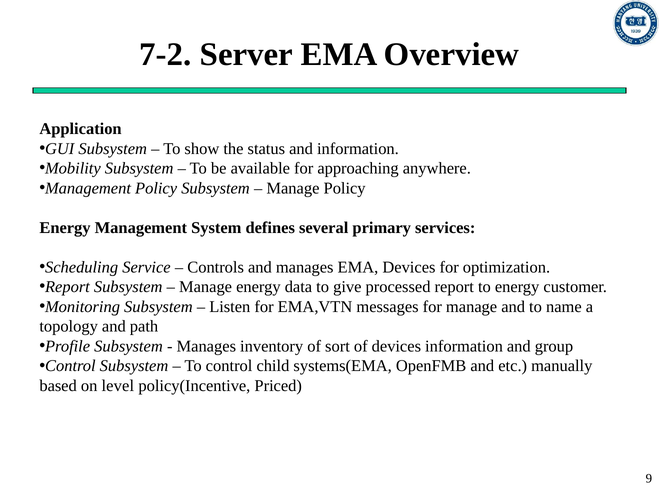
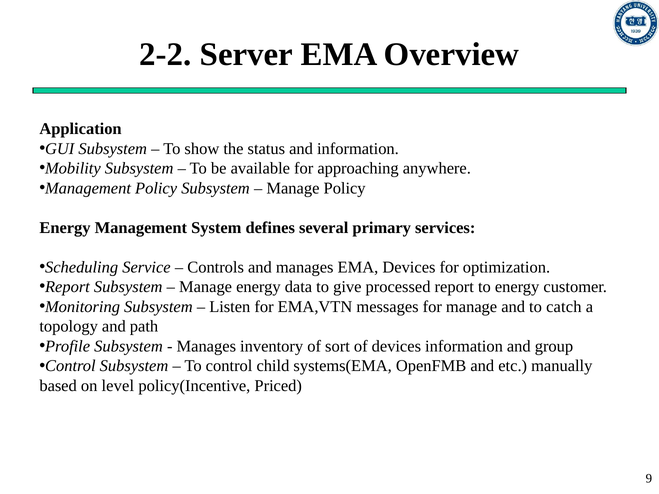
7-2: 7-2 -> 2-2
name: name -> catch
